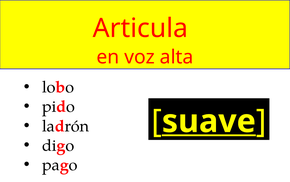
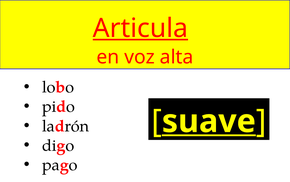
Articula underline: none -> present
